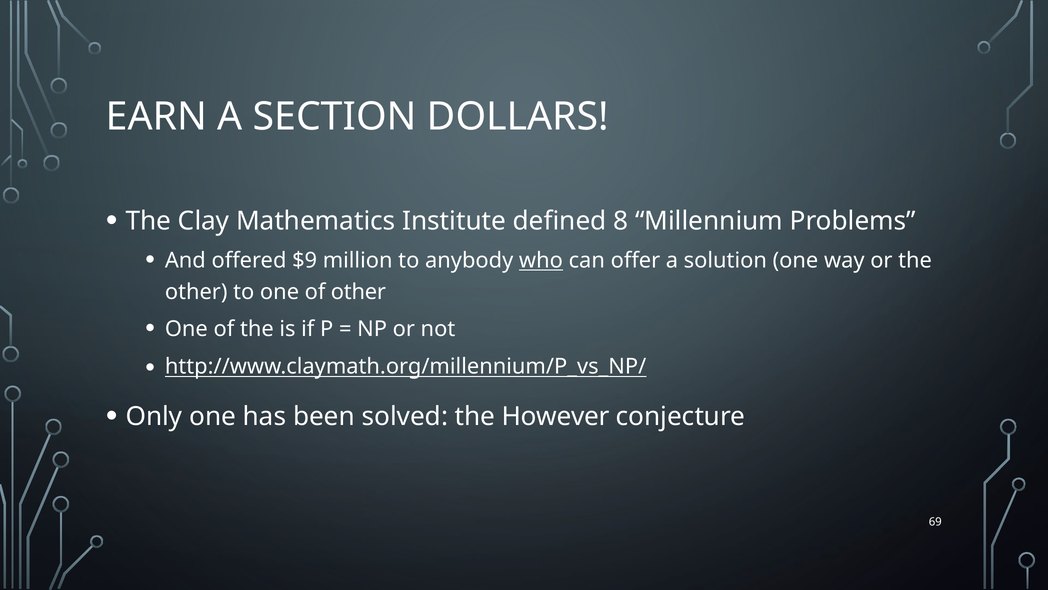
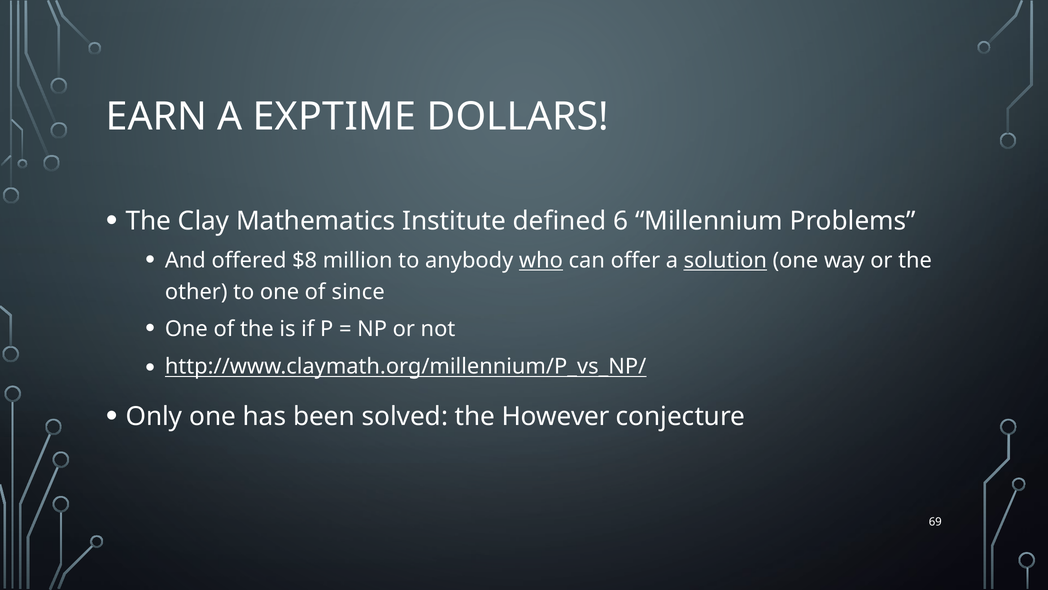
SECTION: SECTION -> EXPTIME
8: 8 -> 6
$9: $9 -> $8
solution underline: none -> present
of other: other -> since
